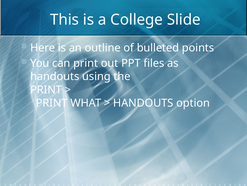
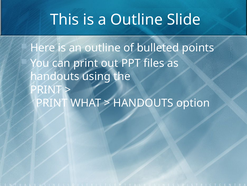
a College: College -> Outline
